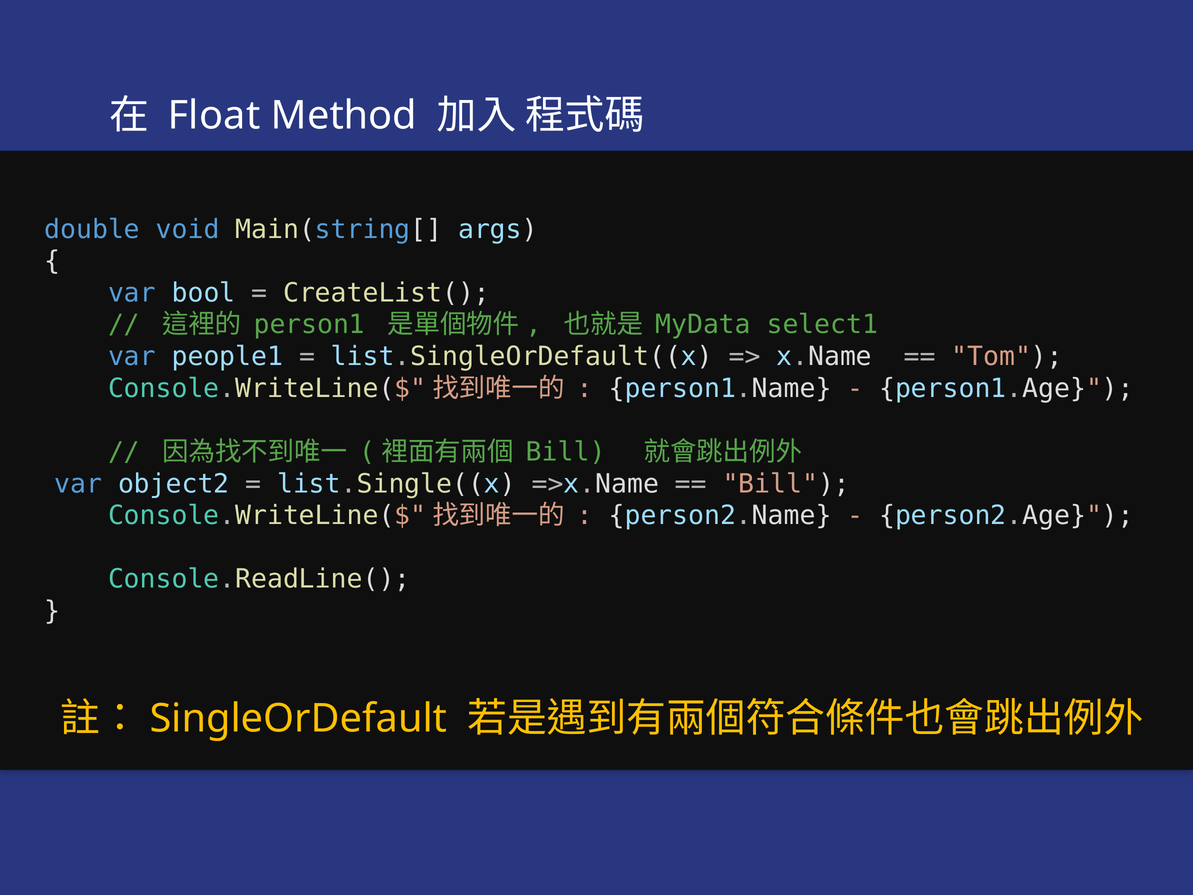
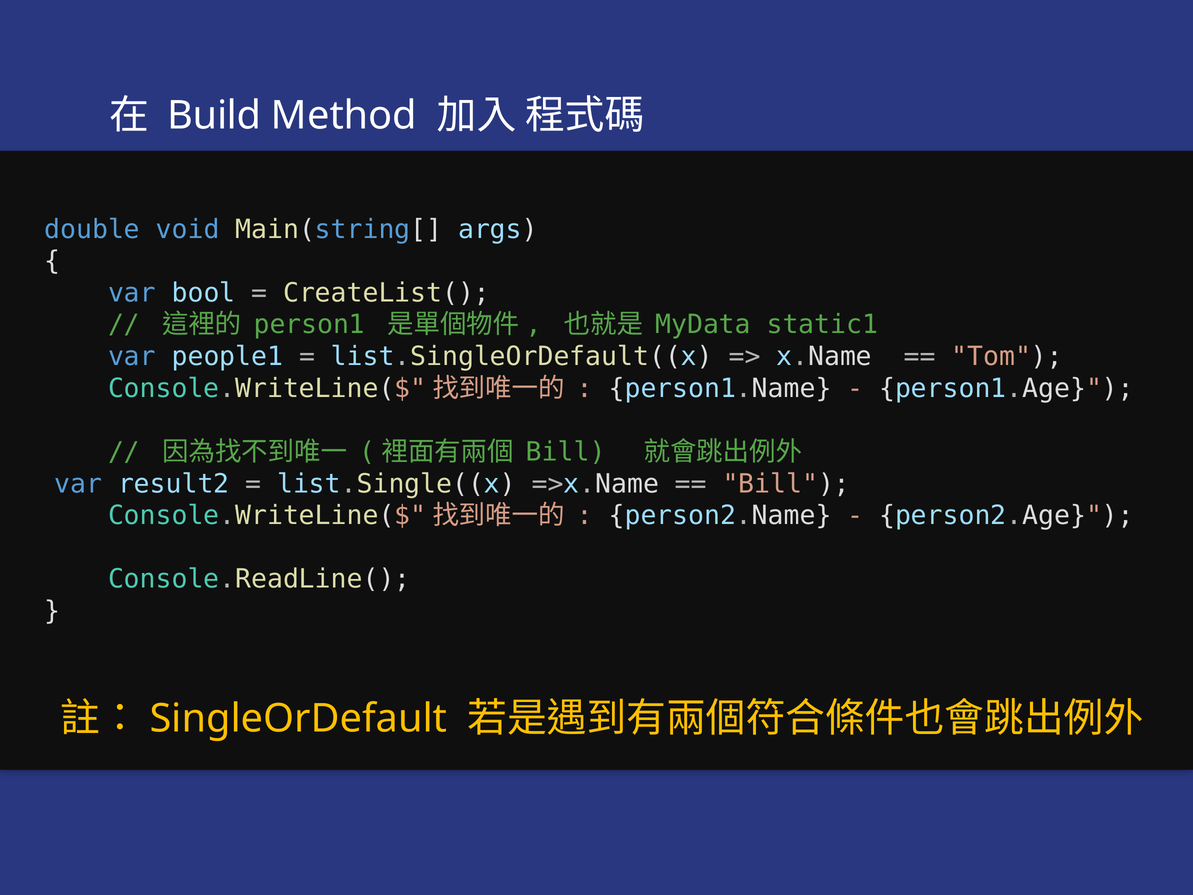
Float: Float -> Build
select1: select1 -> static1
object2: object2 -> result2
